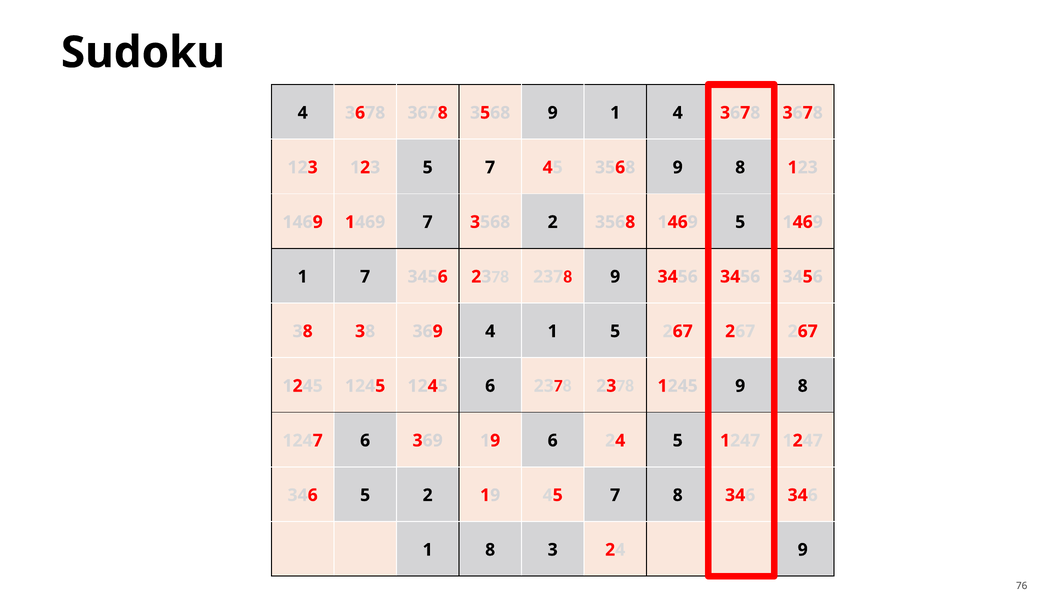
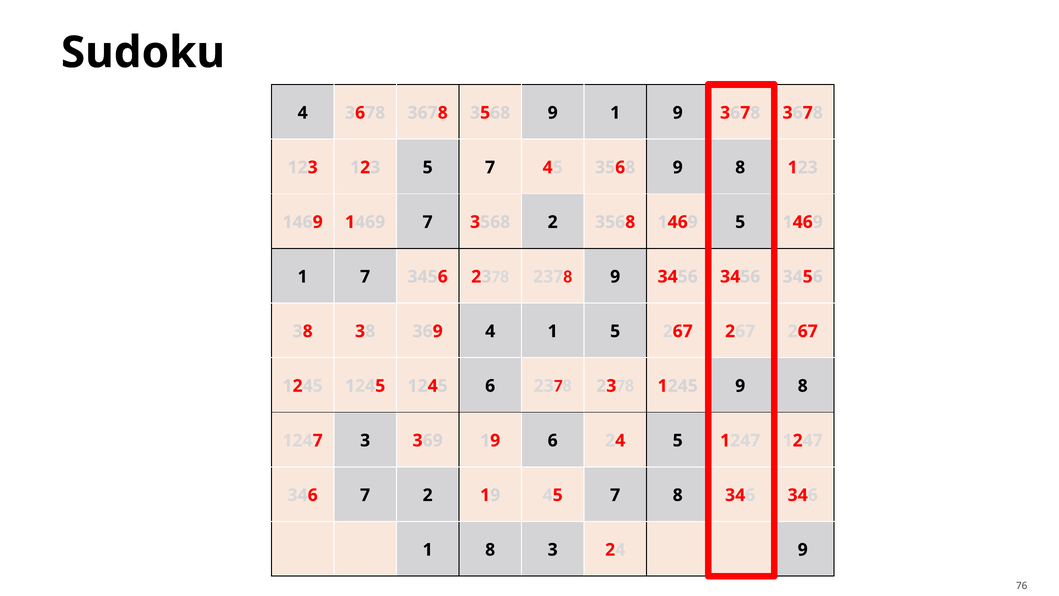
1 4: 4 -> 9
1247 6: 6 -> 3
346 5: 5 -> 7
